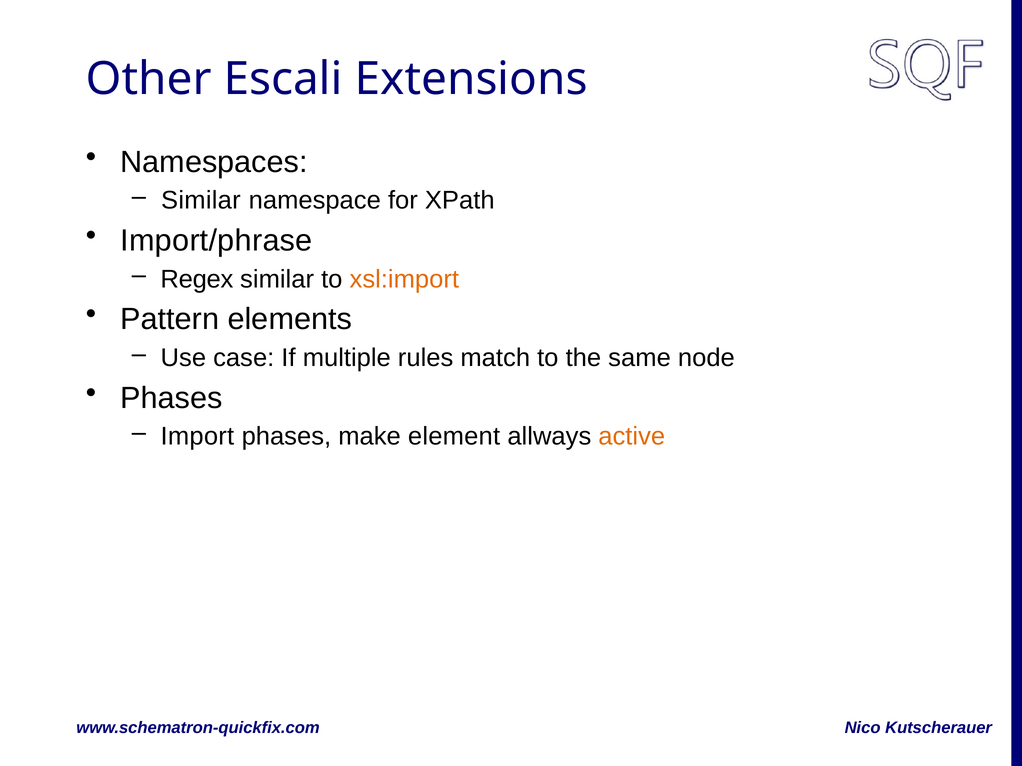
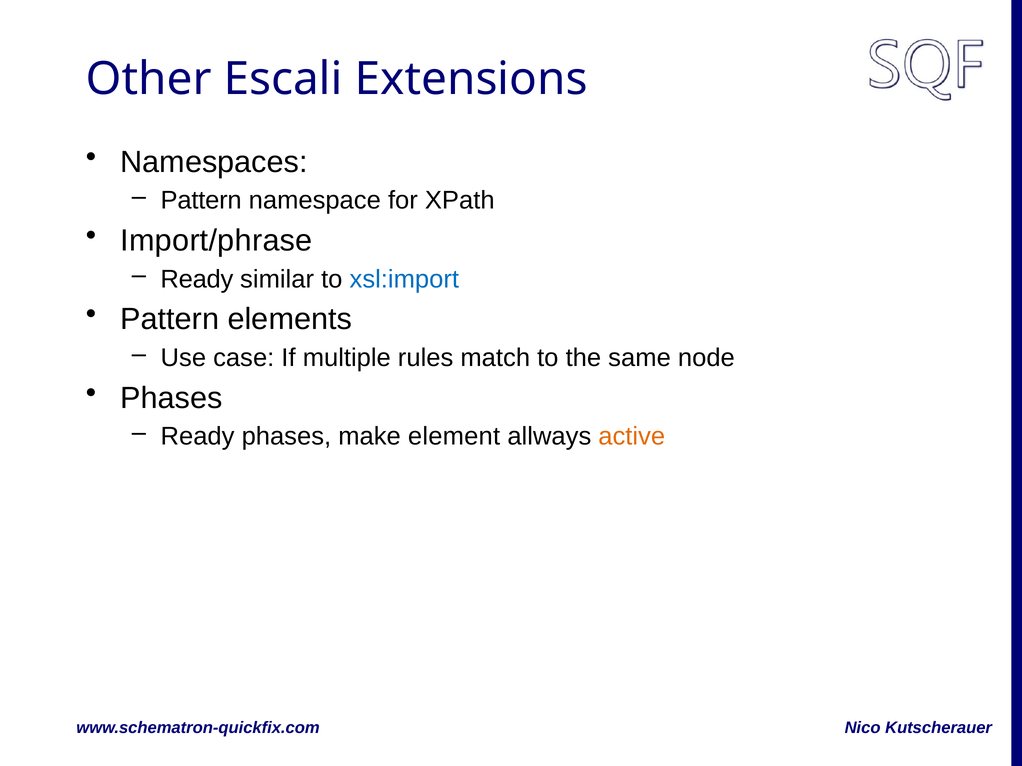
Similar at (201, 201): Similar -> Pattern
Regex at (197, 279): Regex -> Ready
xsl:import colour: orange -> blue
Import at (197, 437): Import -> Ready
